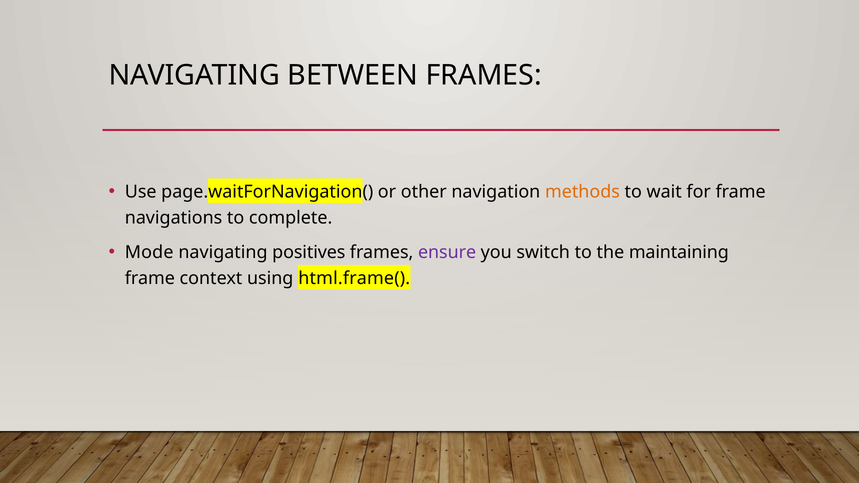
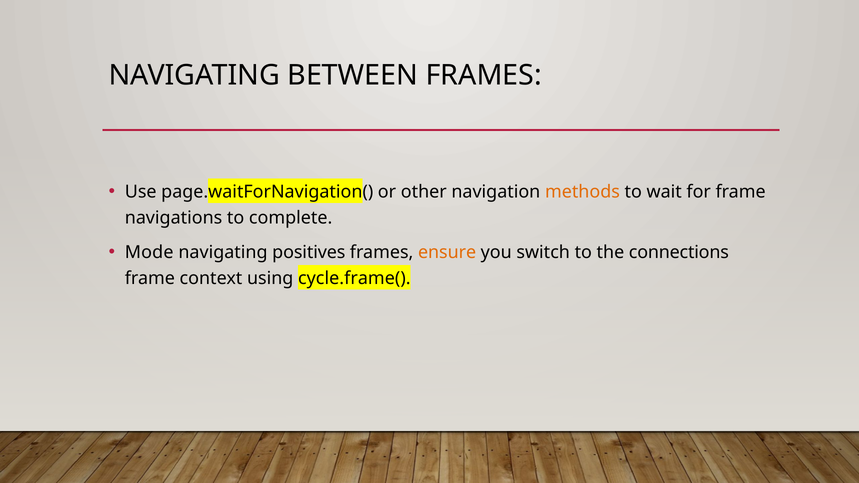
ensure colour: purple -> orange
maintaining: maintaining -> connections
html.frame(: html.frame( -> cycle.frame(
